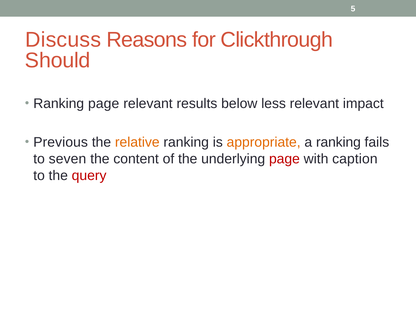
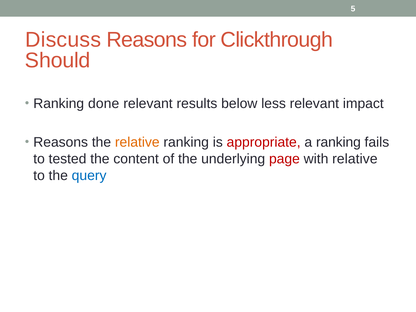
Ranking page: page -> done
Previous at (61, 142): Previous -> Reasons
appropriate colour: orange -> red
seven: seven -> tested
with caption: caption -> relative
query colour: red -> blue
